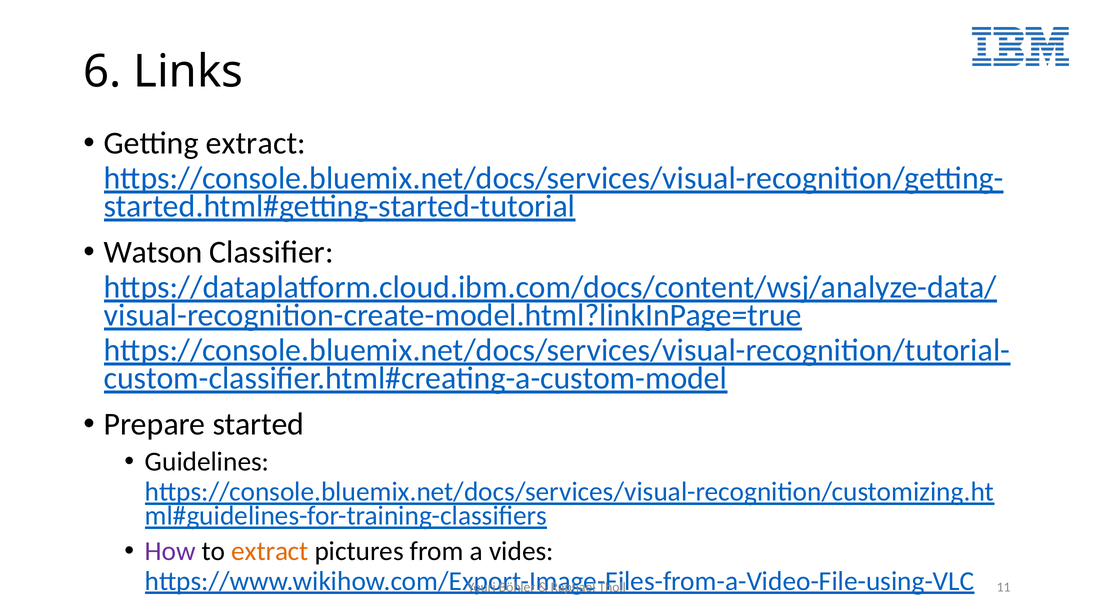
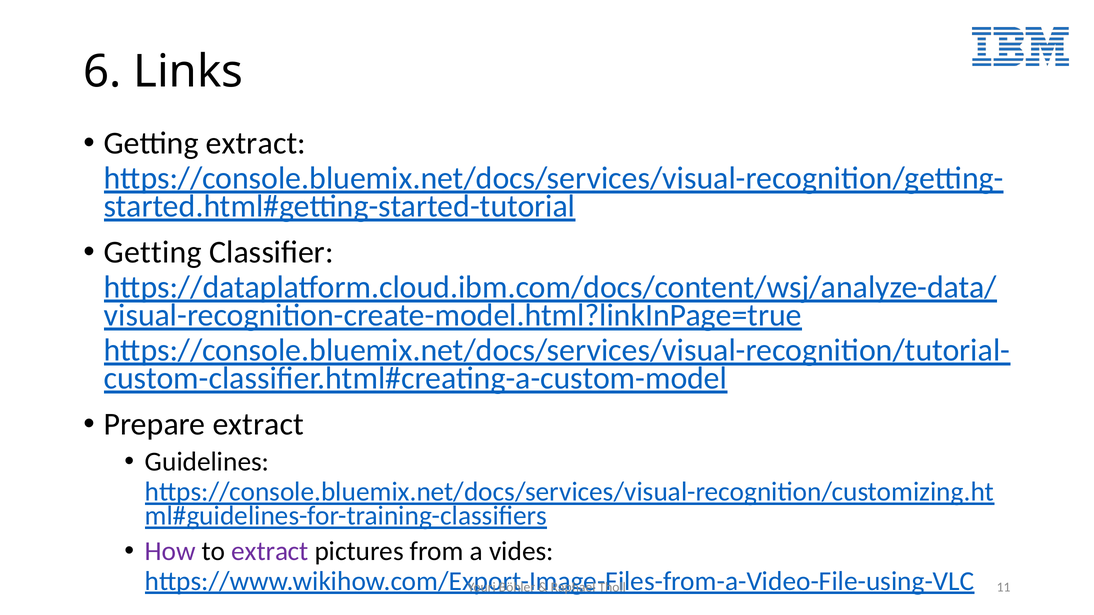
Watson at (153, 252): Watson -> Getting
Prepare started: started -> extract
extract at (270, 552) colour: orange -> purple
